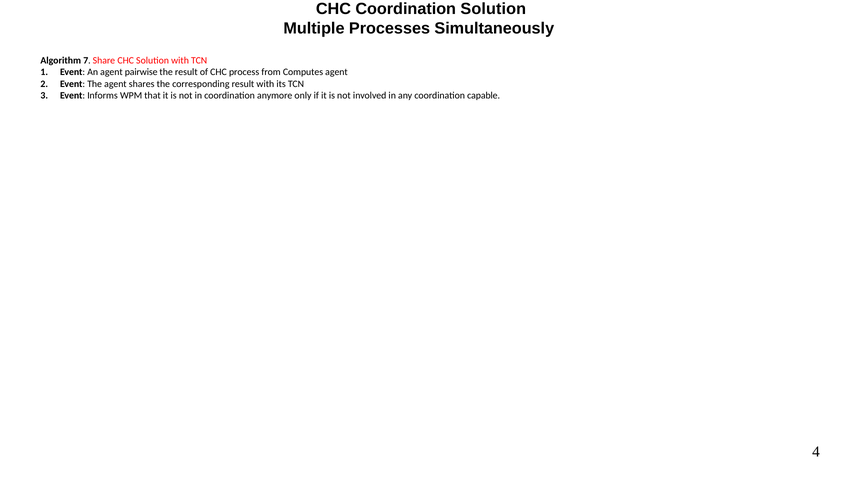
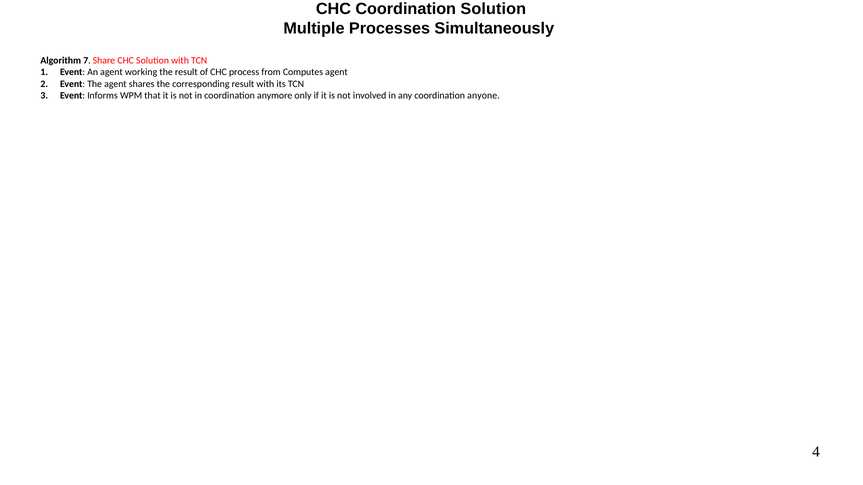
pairwise: pairwise -> working
capable: capable -> anyone
